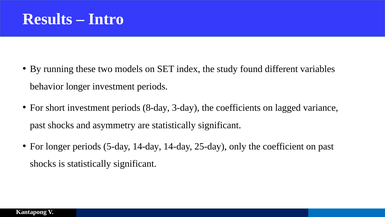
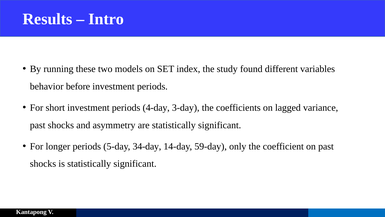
behavior longer: longer -> before
8-day: 8-day -> 4-day
5-day 14-day: 14-day -> 34-day
25-day: 25-day -> 59-day
